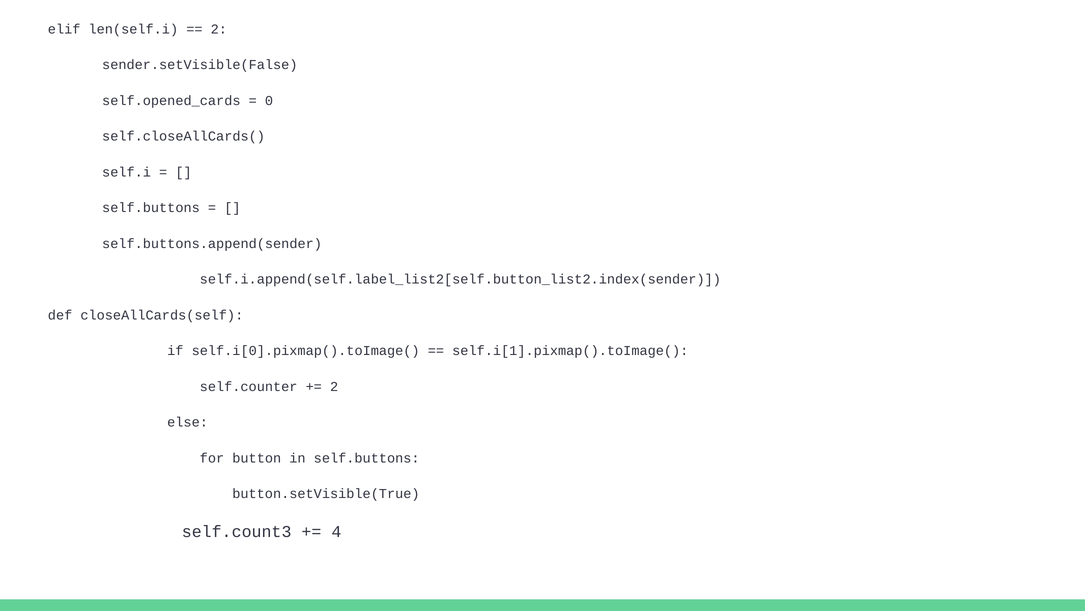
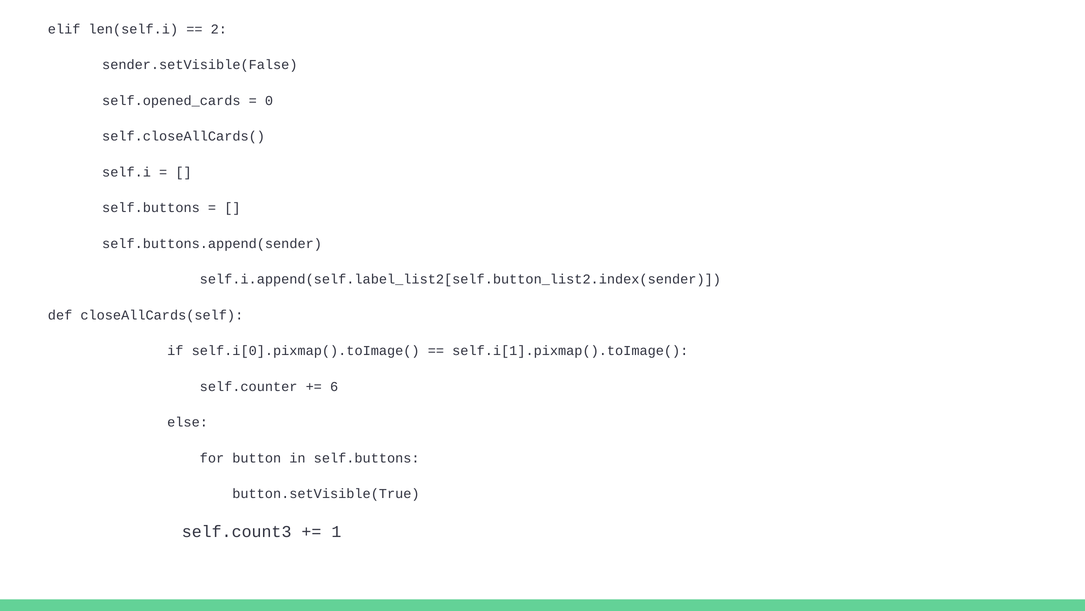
2 at (334, 386): 2 -> 6
4: 4 -> 1
